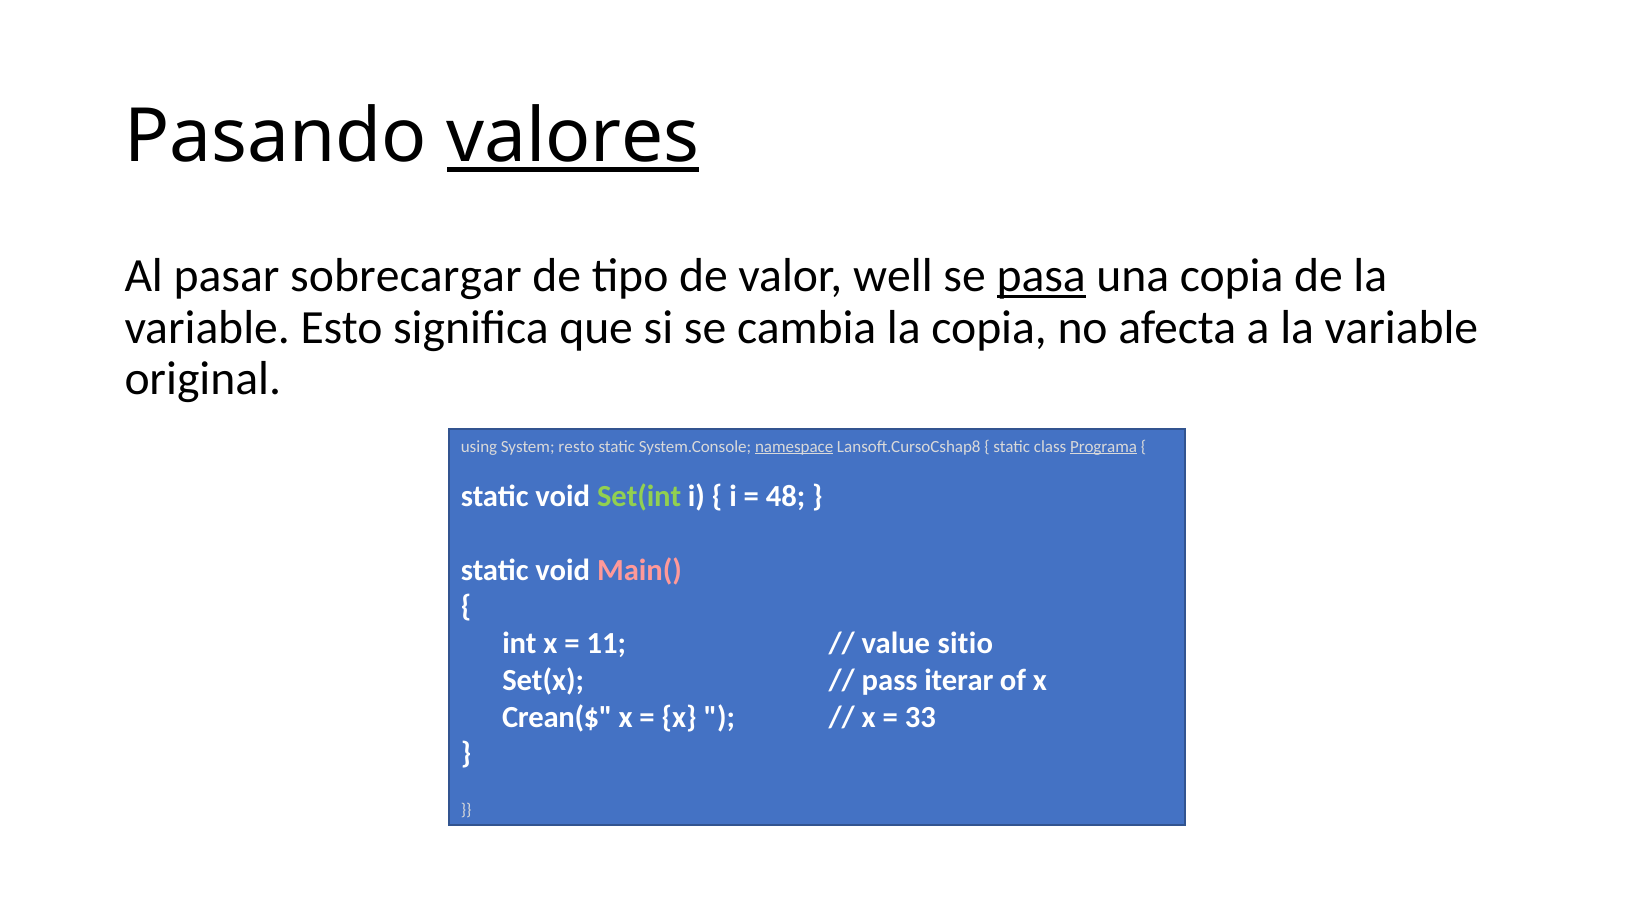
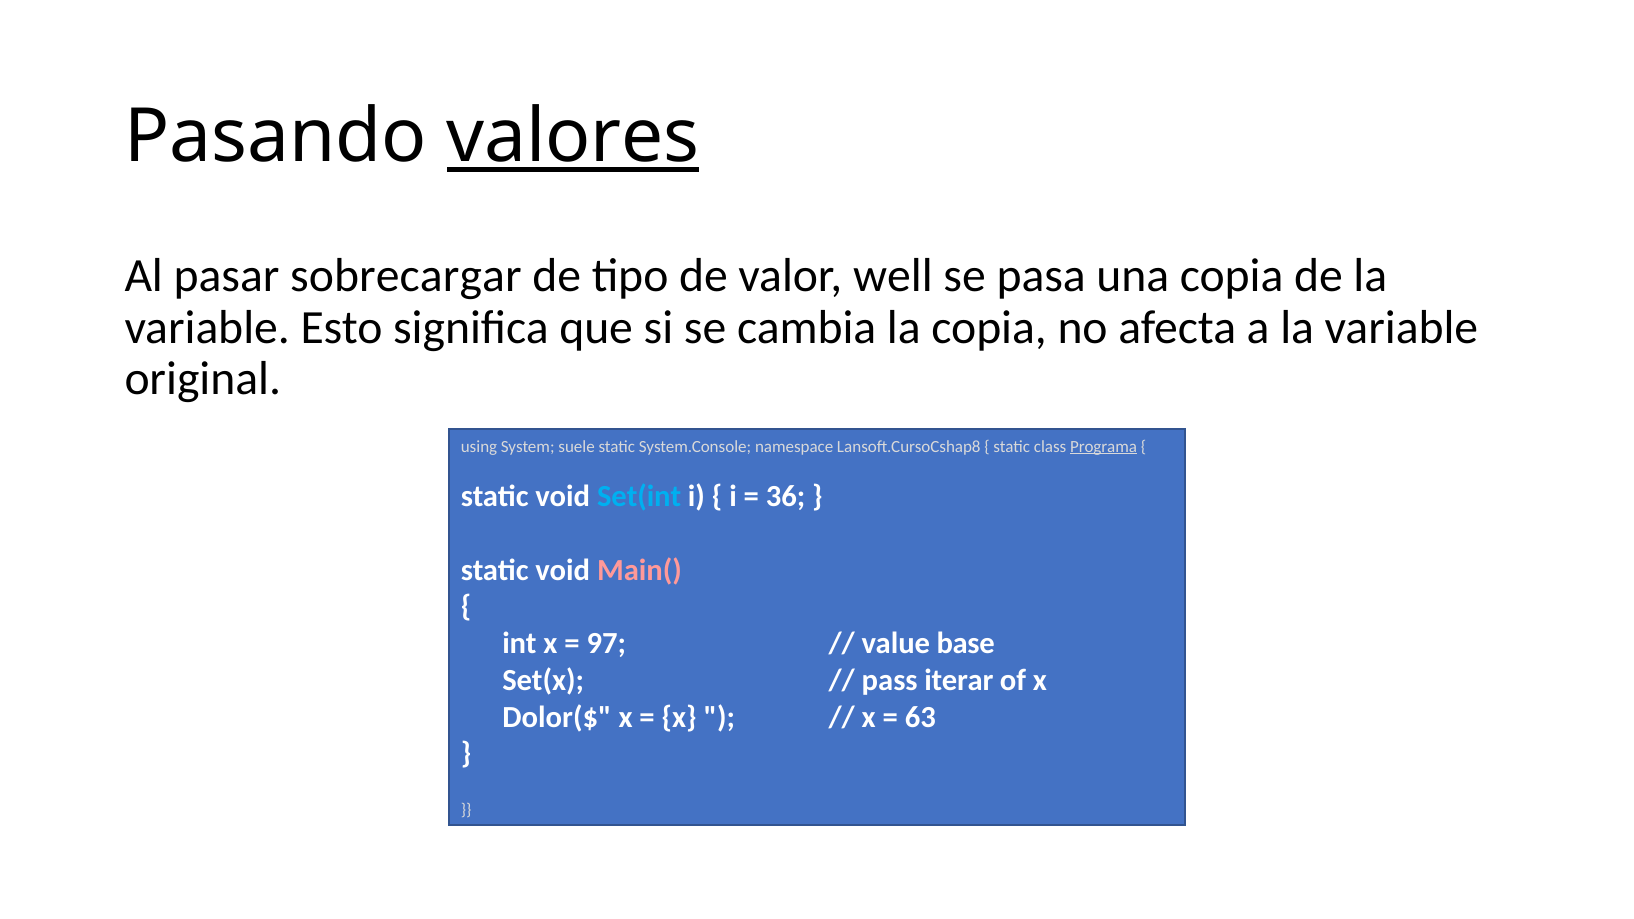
pasa underline: present -> none
resto: resto -> suele
namespace underline: present -> none
Set(int colour: light green -> light blue
48: 48 -> 36
11: 11 -> 97
sitio: sitio -> base
Crean($: Crean($ -> Dolor($
33: 33 -> 63
